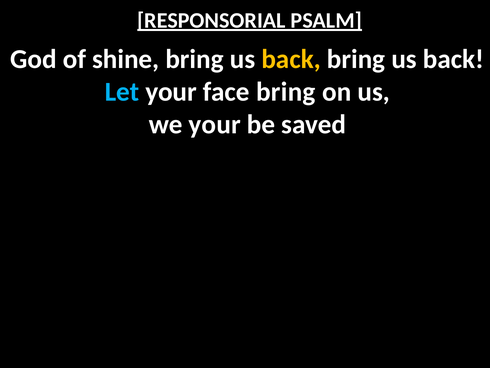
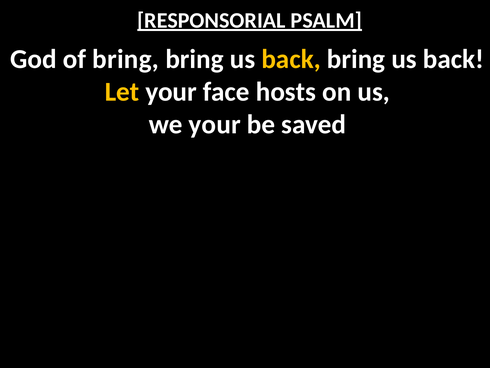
of shine: shine -> bring
Let colour: light blue -> yellow
face bring: bring -> hosts
